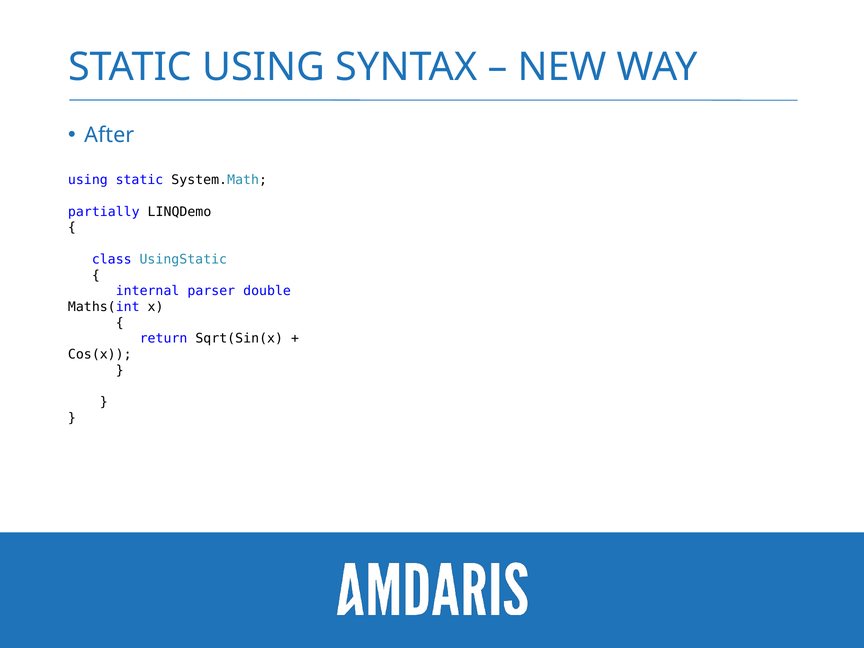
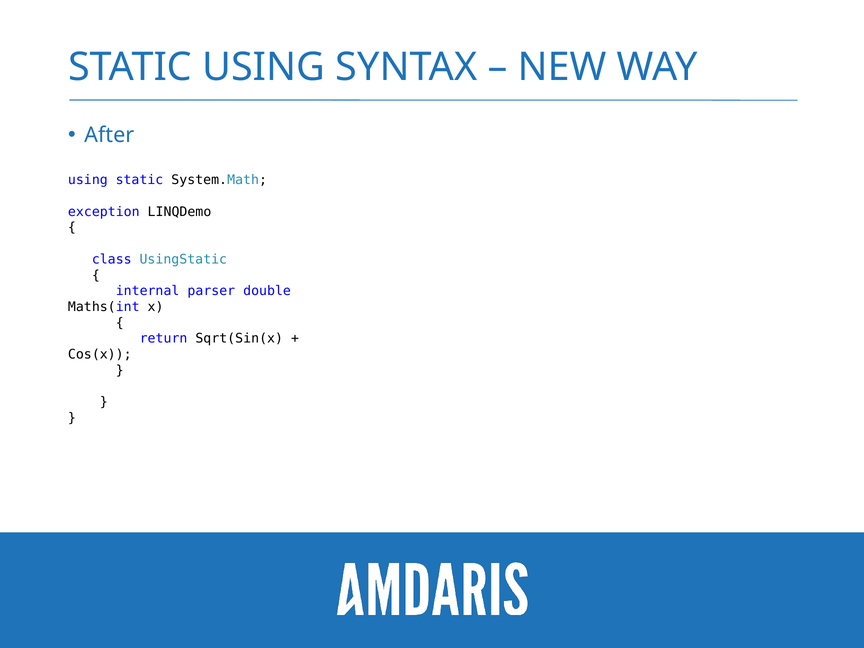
partially: partially -> exception
